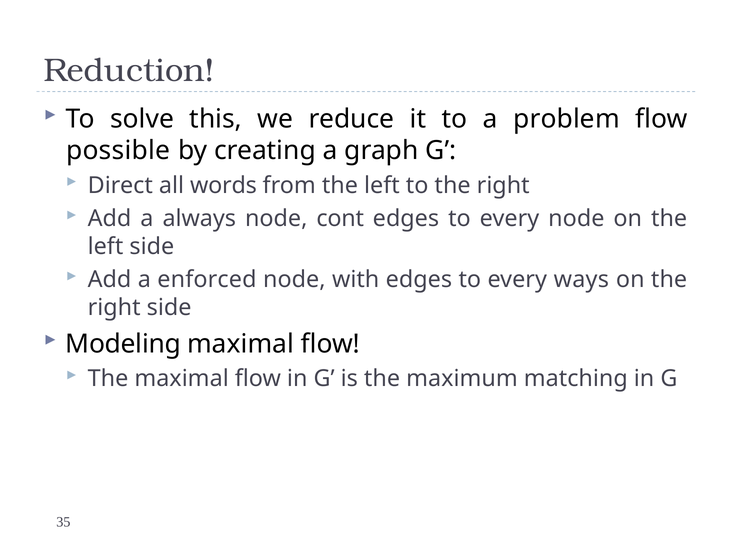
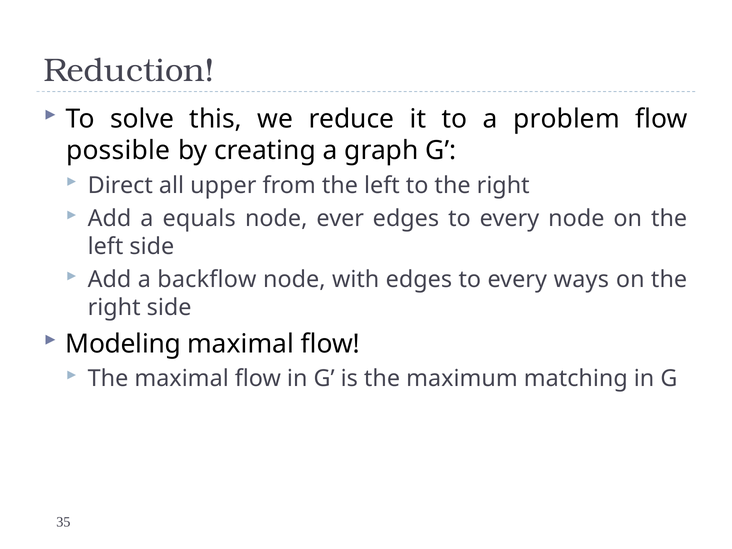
words: words -> upper
always: always -> equals
cont: cont -> ever
enforced: enforced -> backflow
